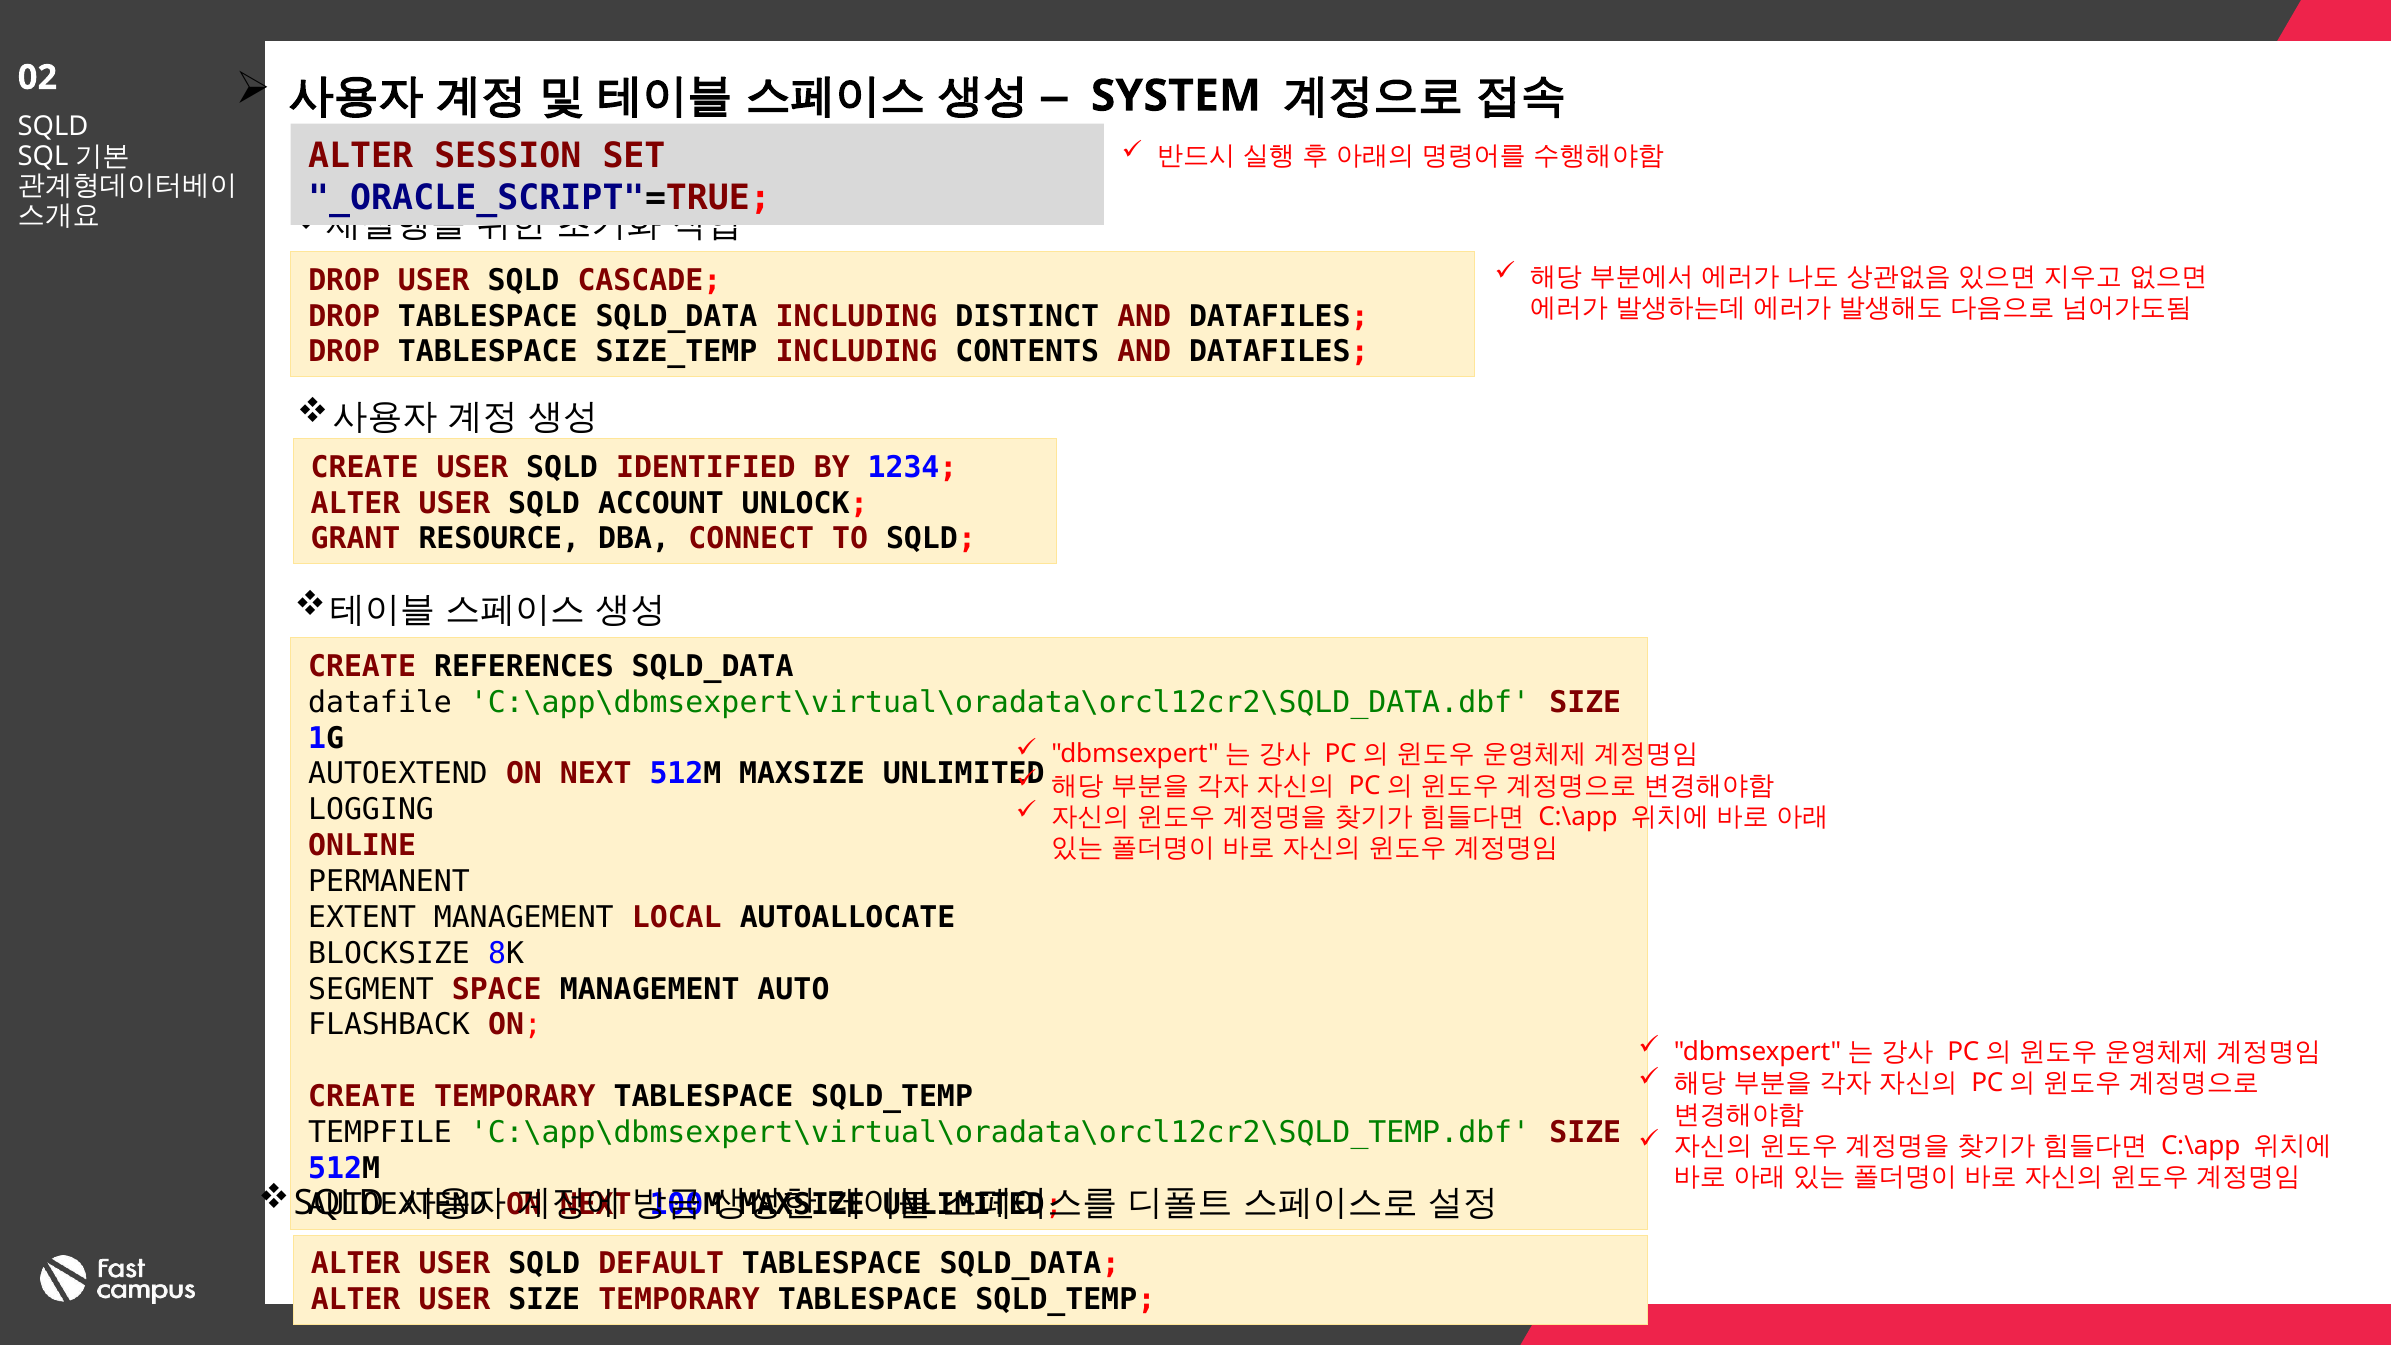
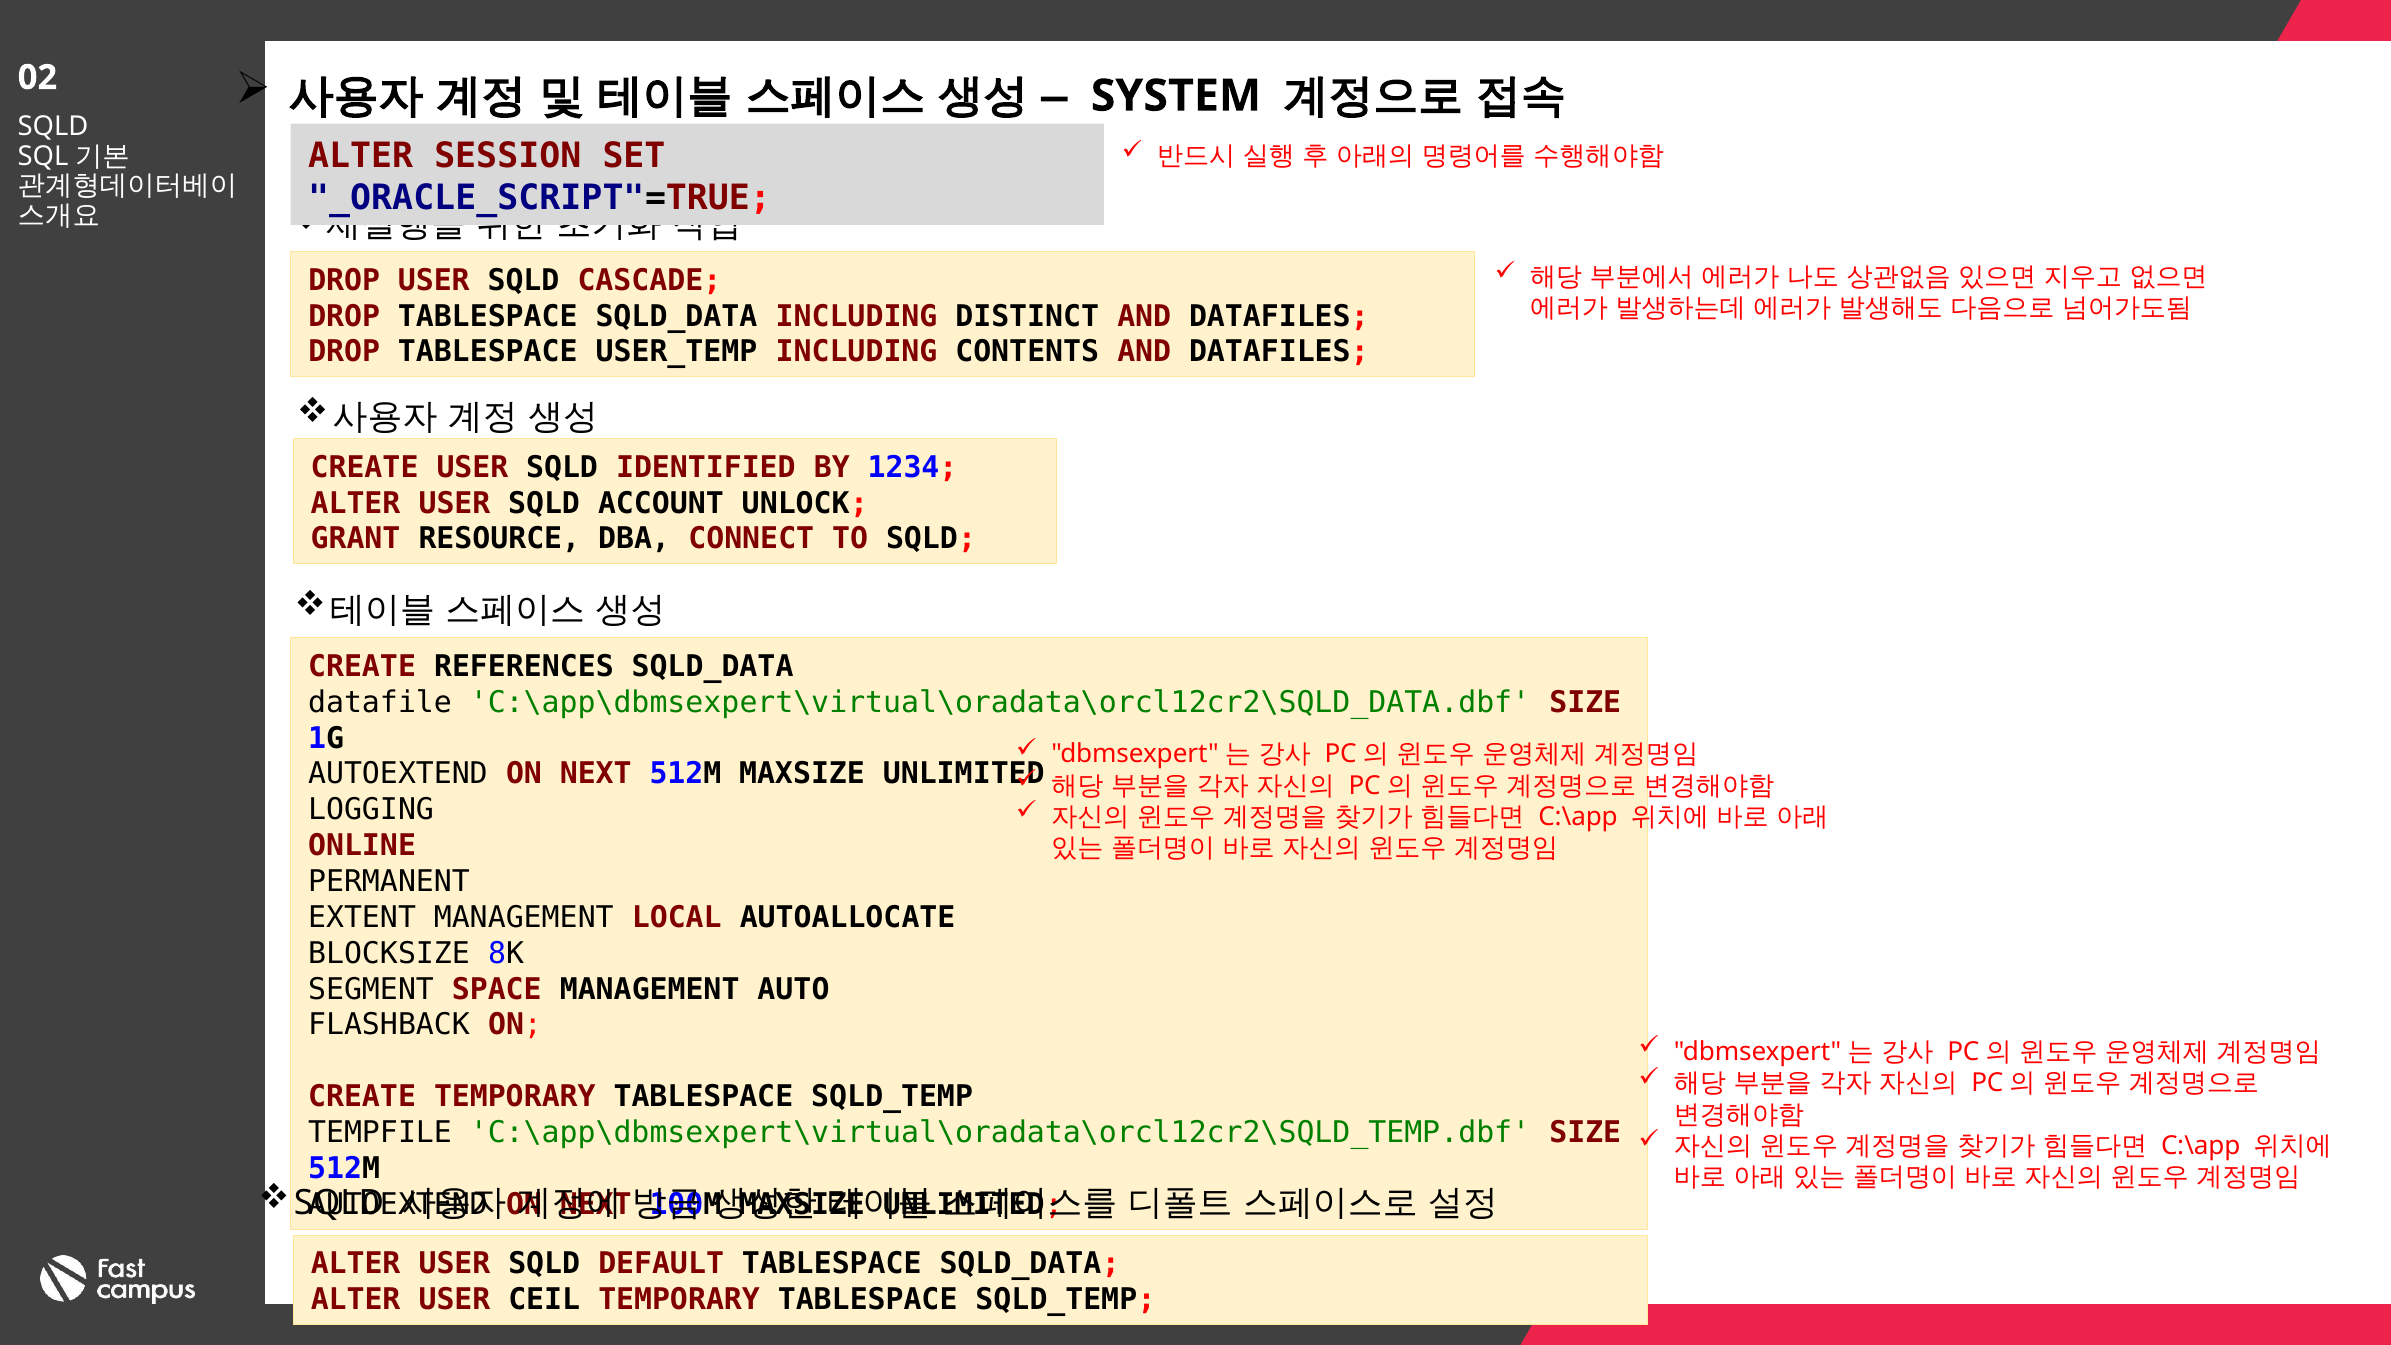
SIZE_TEMP: SIZE_TEMP -> USER_TEMP
USER SIZE: SIZE -> CEIL
